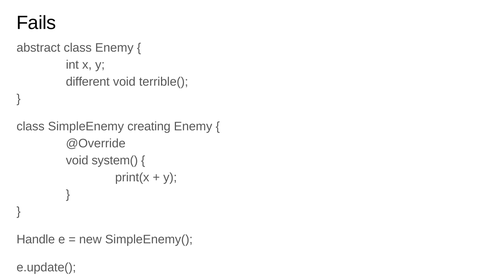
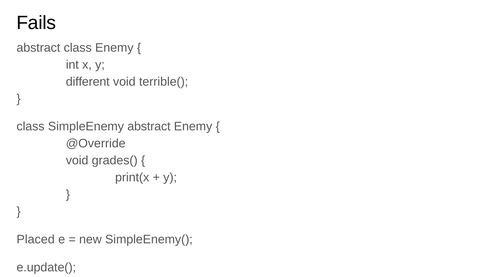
SimpleEnemy creating: creating -> abstract
system(: system( -> grades(
Handle: Handle -> Placed
